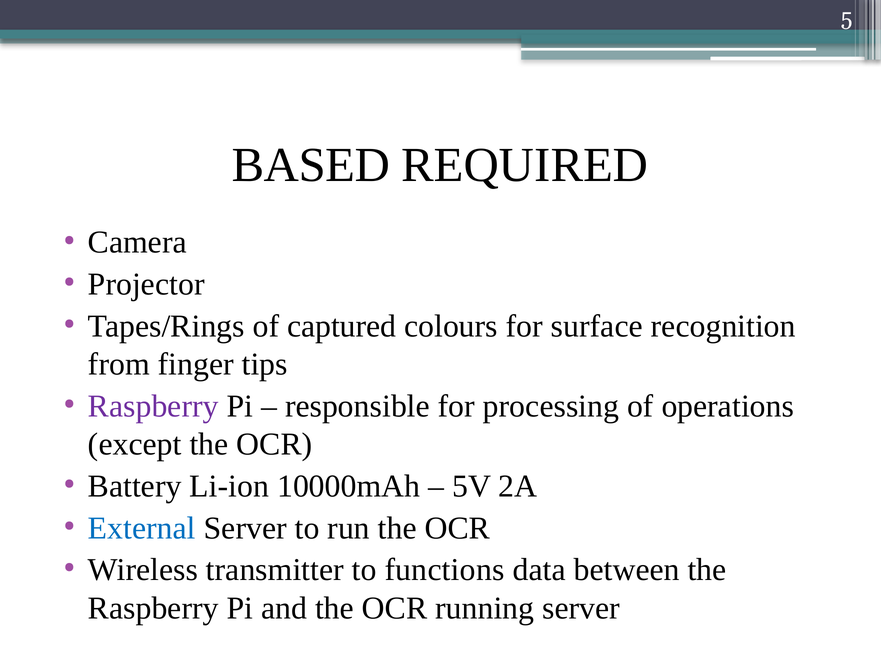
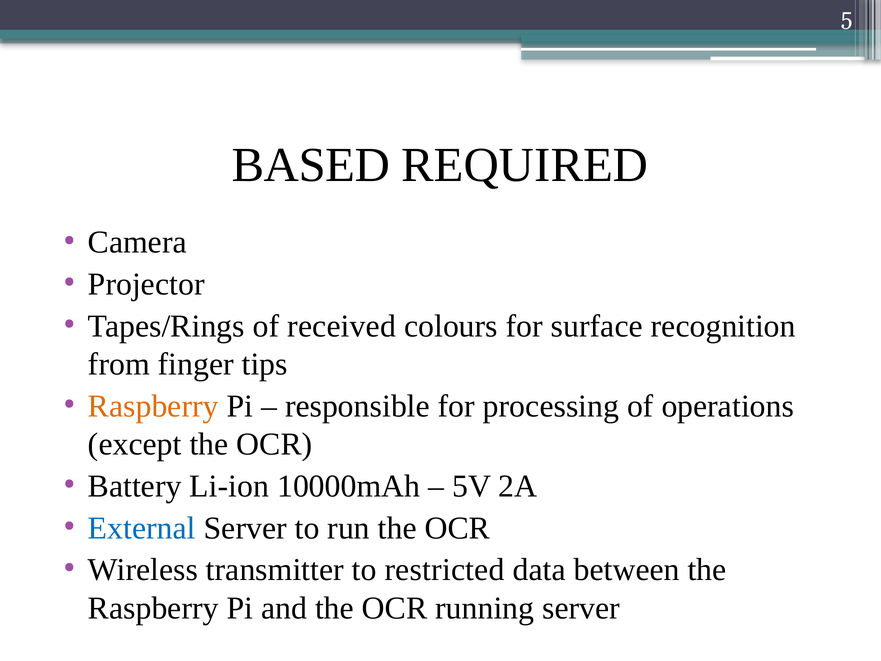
captured: captured -> received
Raspberry at (153, 406) colour: purple -> orange
functions: functions -> restricted
